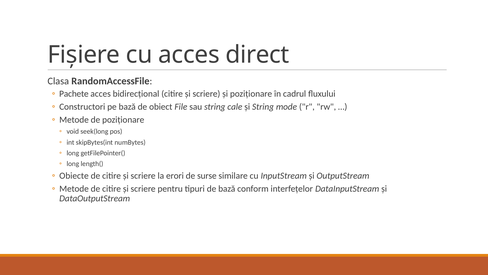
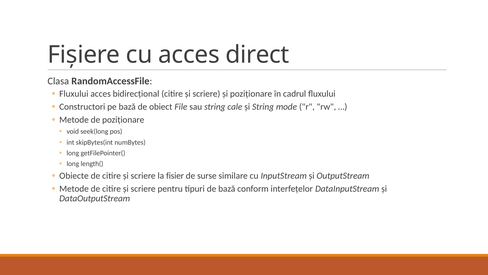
Pachete at (74, 94): Pachete -> Fluxului
erori: erori -> fisier
